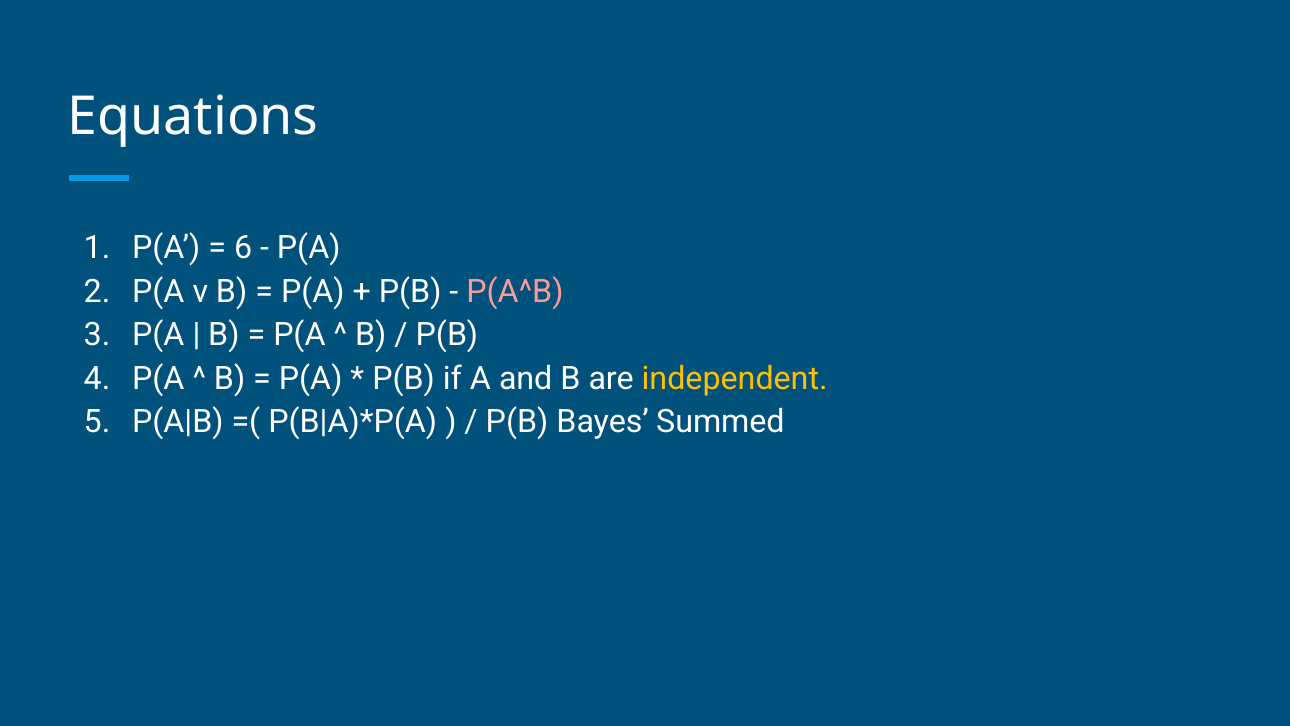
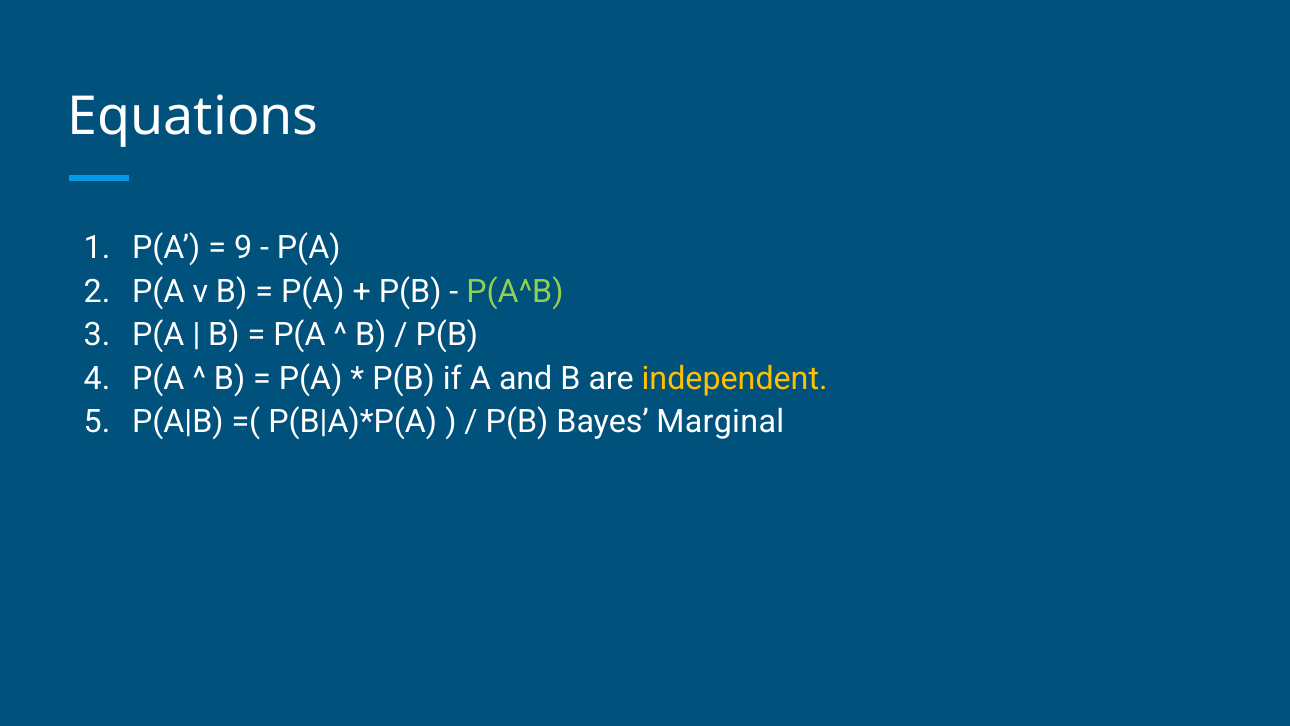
6: 6 -> 9
P(A^B colour: pink -> light green
Summed: Summed -> Marginal
